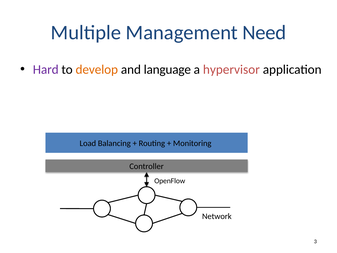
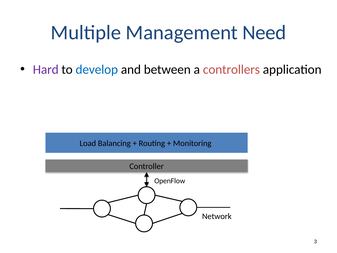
develop colour: orange -> blue
language: language -> between
hypervisor: hypervisor -> controllers
